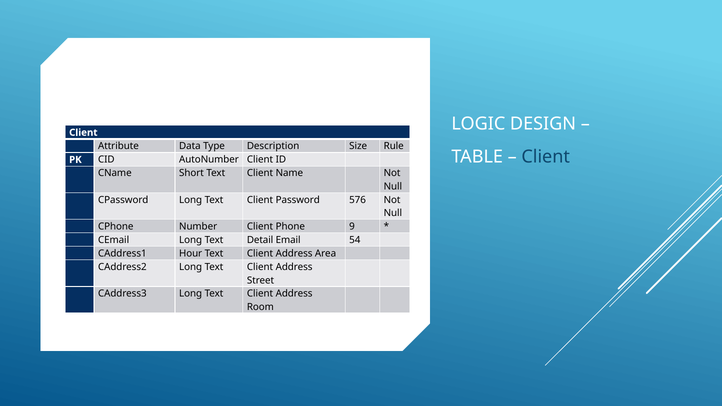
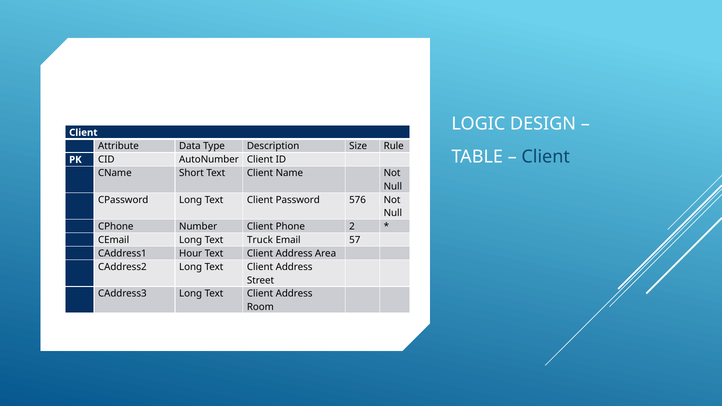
9: 9 -> 2
Detail: Detail -> Truck
54: 54 -> 57
